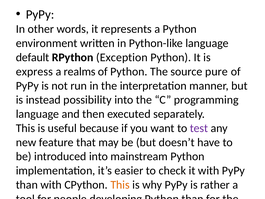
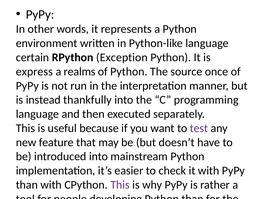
default: default -> certain
pure: pure -> once
possibility: possibility -> thankfully
This at (120, 185) colour: orange -> purple
